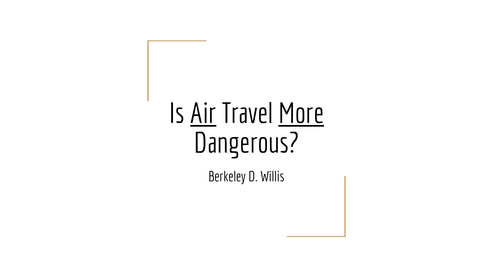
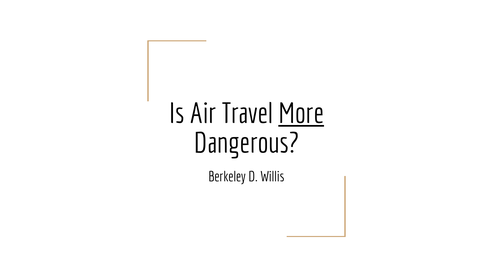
Air underline: present -> none
